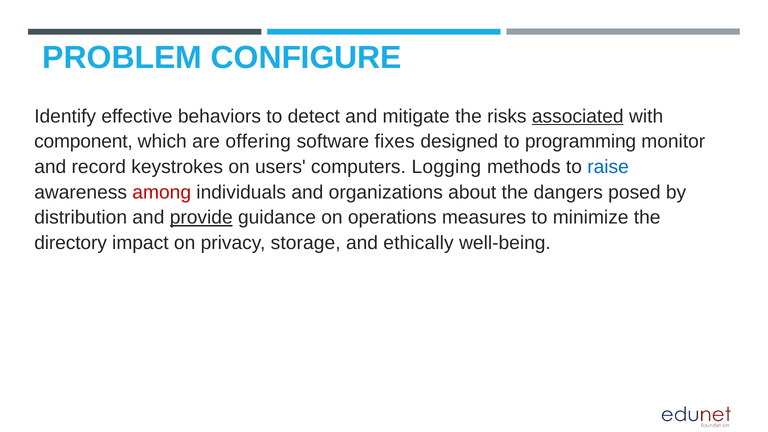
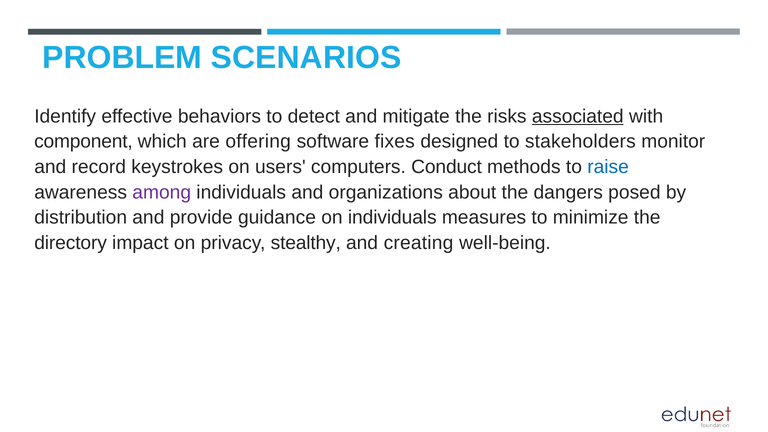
CONFIGURE: CONFIGURE -> SCENARIOS
programming: programming -> stakeholders
Logging: Logging -> Conduct
among colour: red -> purple
provide underline: present -> none
on operations: operations -> individuals
storage: storage -> stealthy
ethically: ethically -> creating
